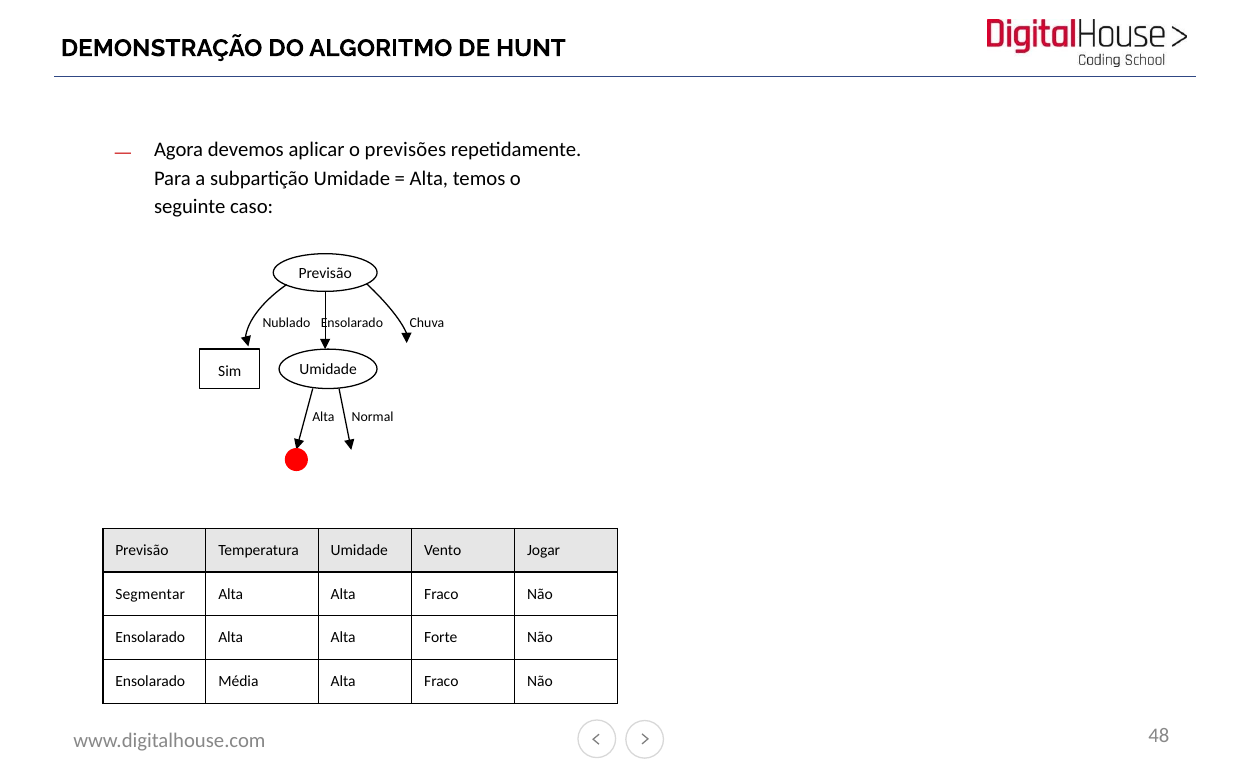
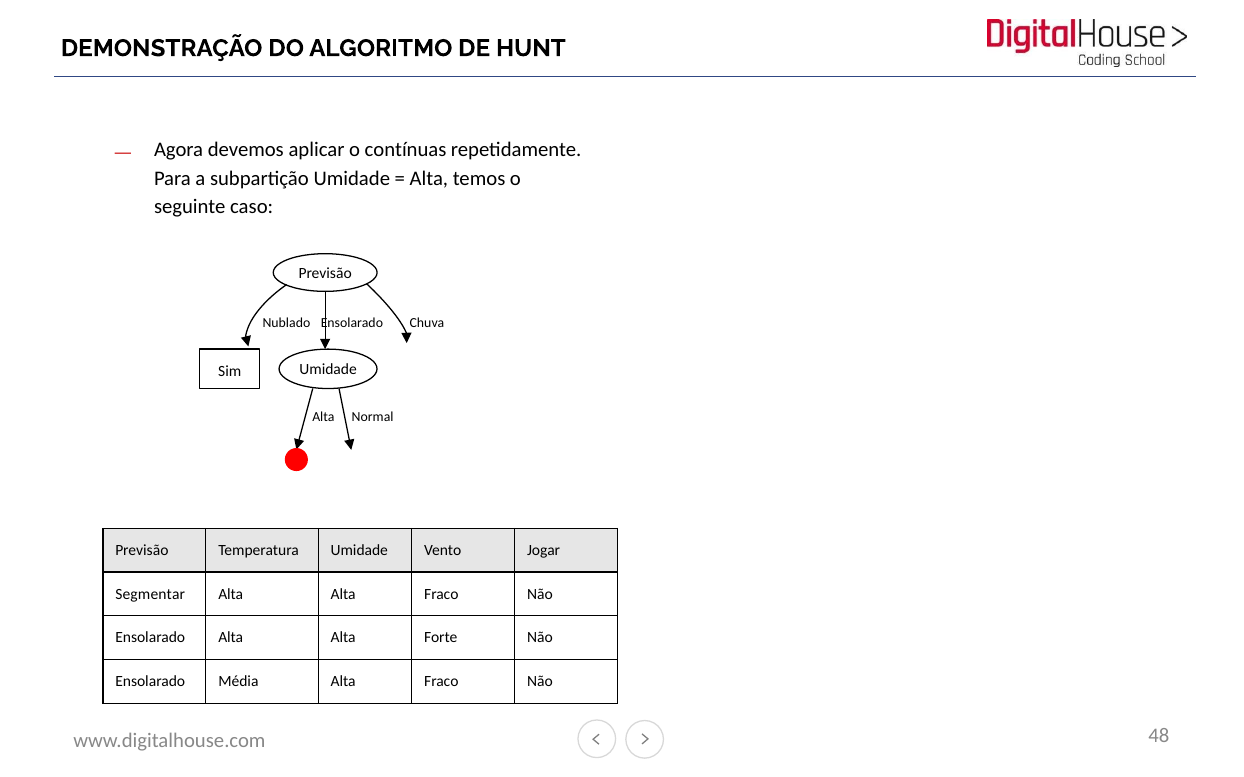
previsões: previsões -> contínuas
